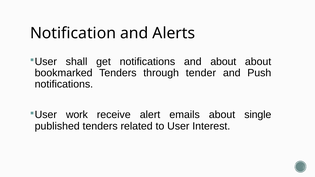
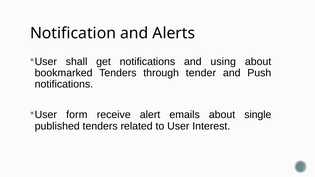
and about: about -> using
work: work -> form
